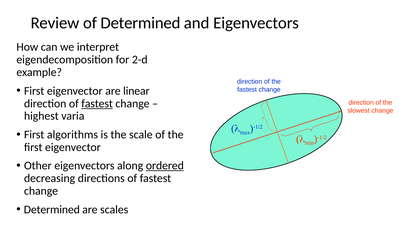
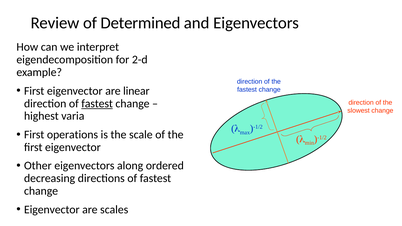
algorithms: algorithms -> operations
ordered underline: present -> none
Determined at (52, 210): Determined -> Eigenvector
